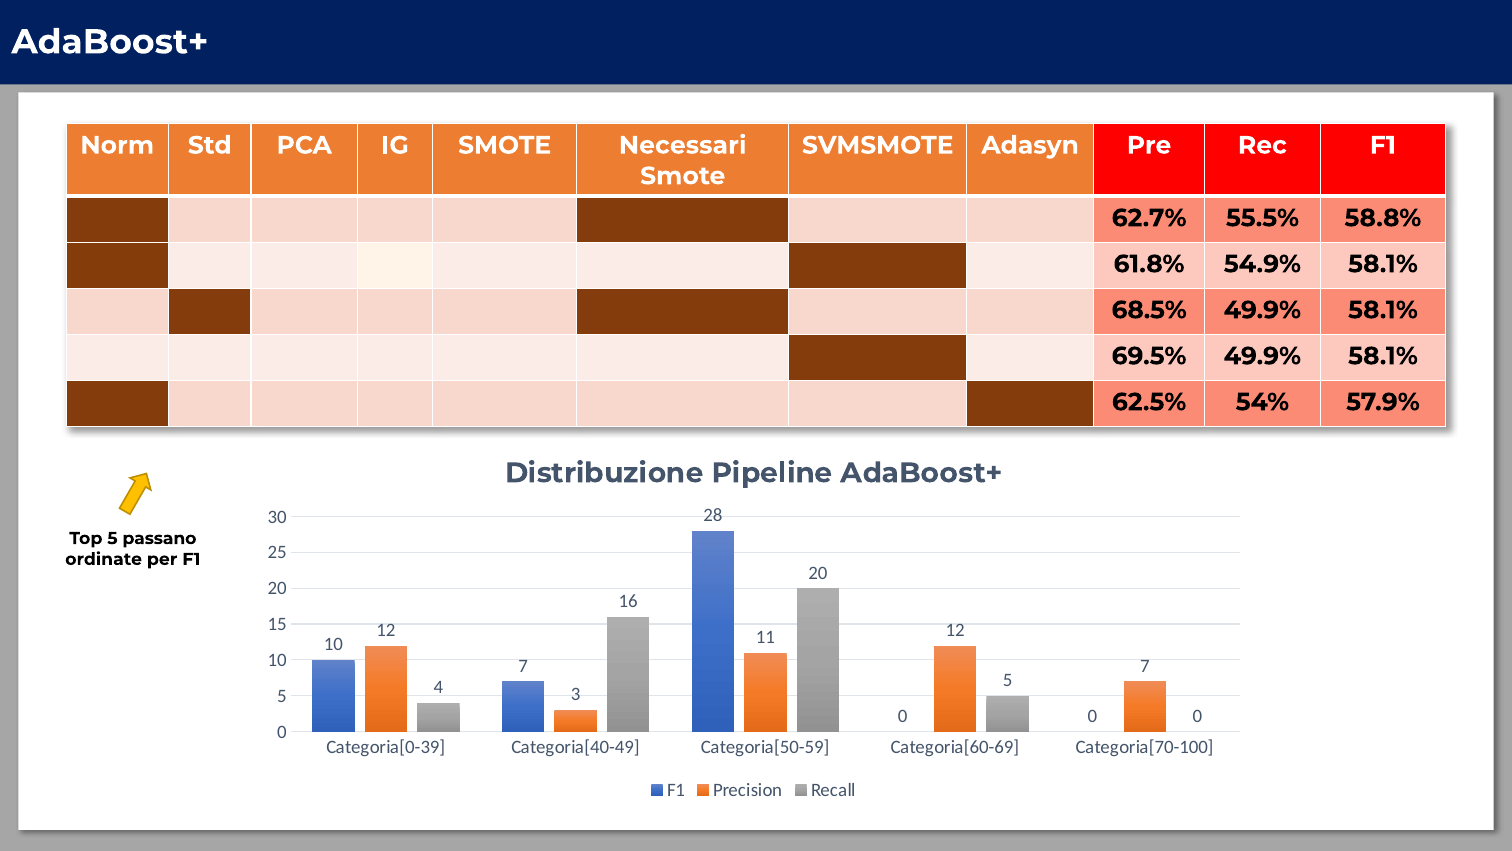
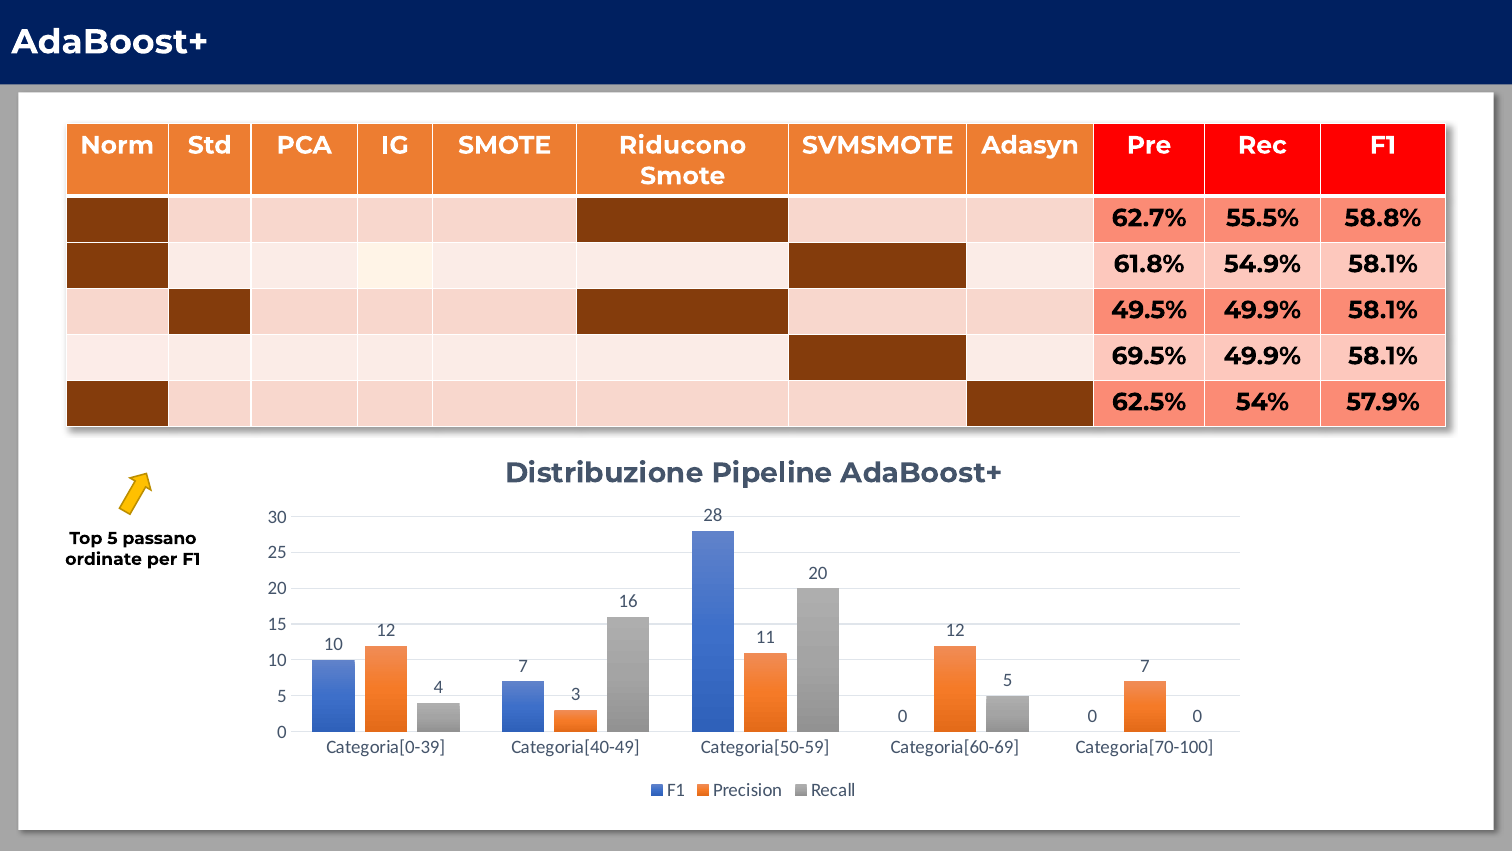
Necessari: Necessari -> Riducono
68.5%: 68.5% -> 49.5%
